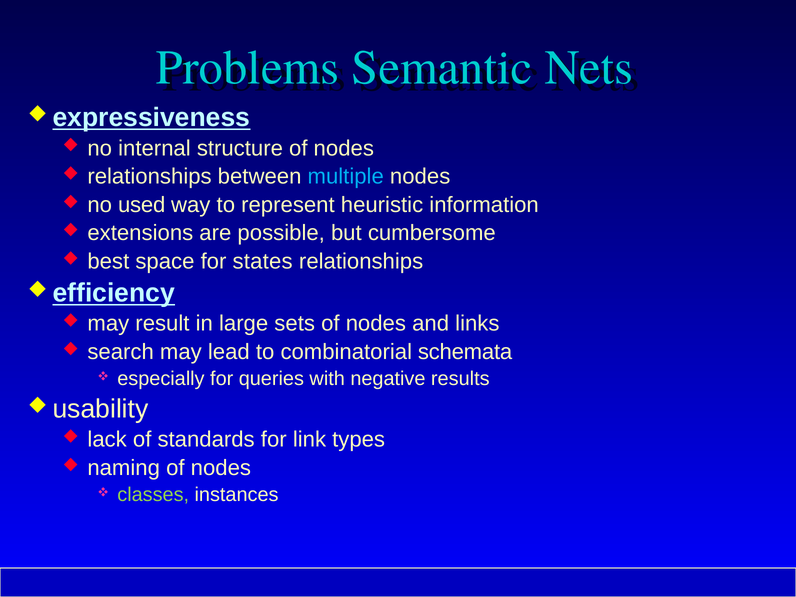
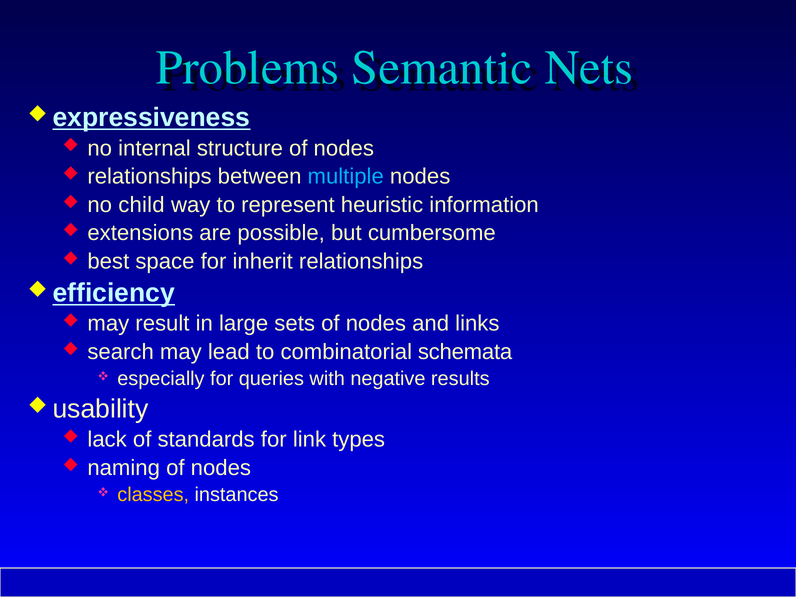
used: used -> child
states: states -> inherit
classes colour: light green -> yellow
